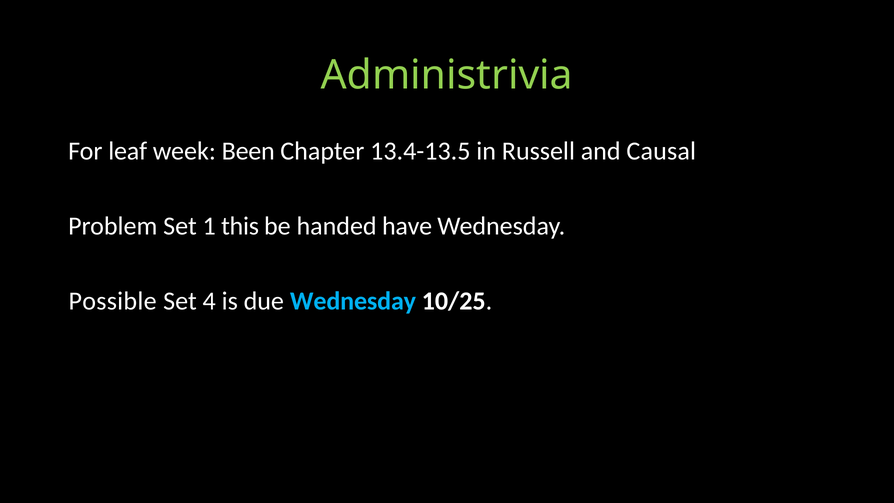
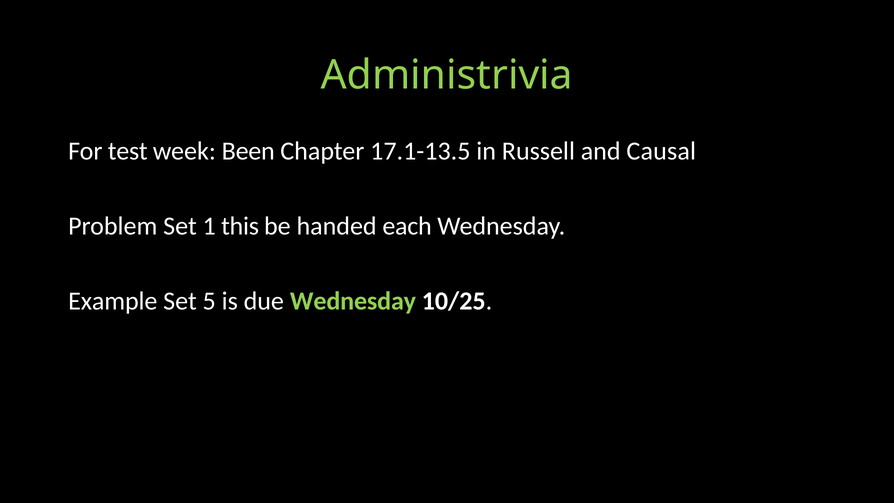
leaf: leaf -> test
13.4-13.5: 13.4-13.5 -> 17.1-13.5
have: have -> each
Possible: Possible -> Example
4: 4 -> 5
Wednesday at (353, 301) colour: light blue -> light green
